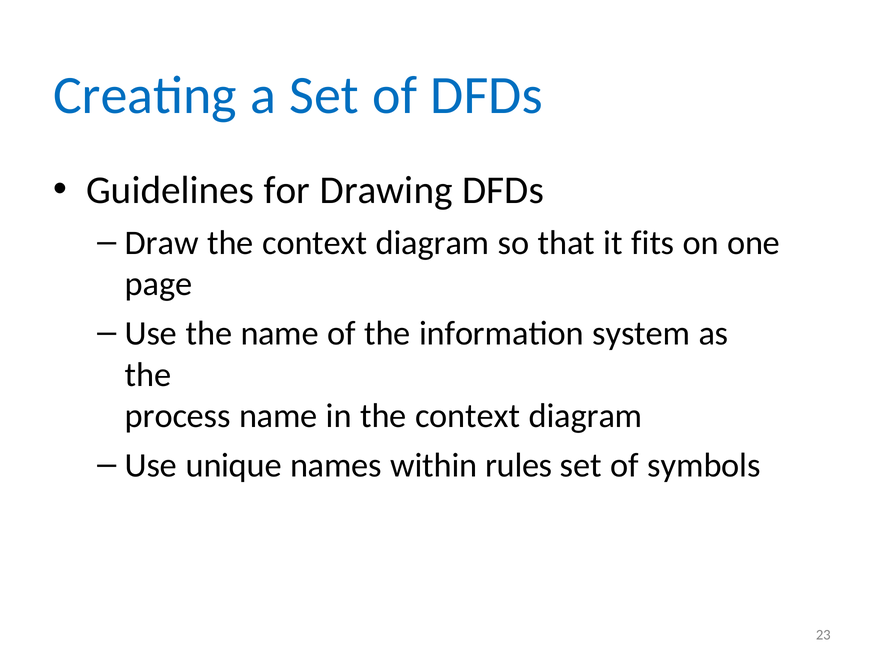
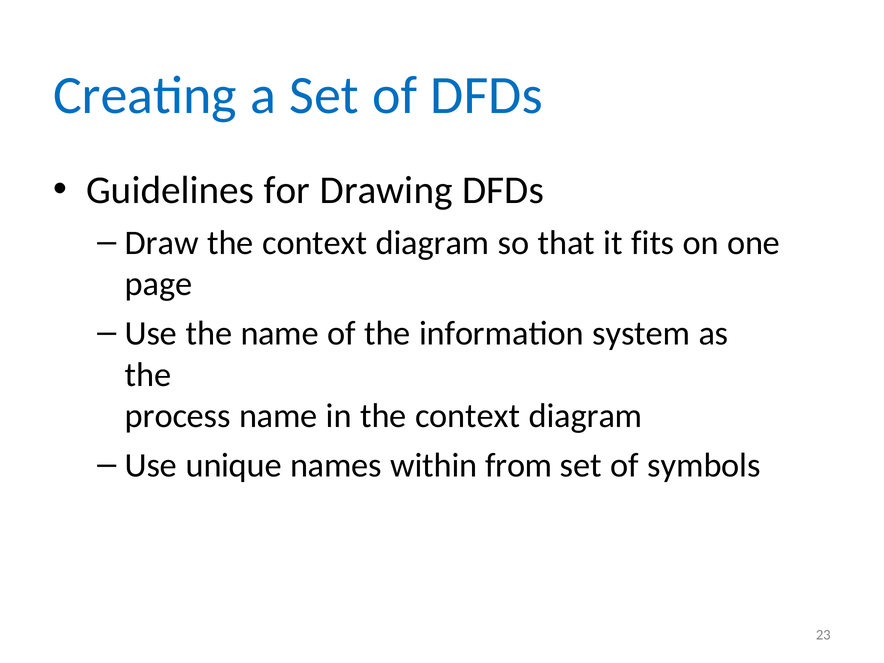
rules: rules -> from
